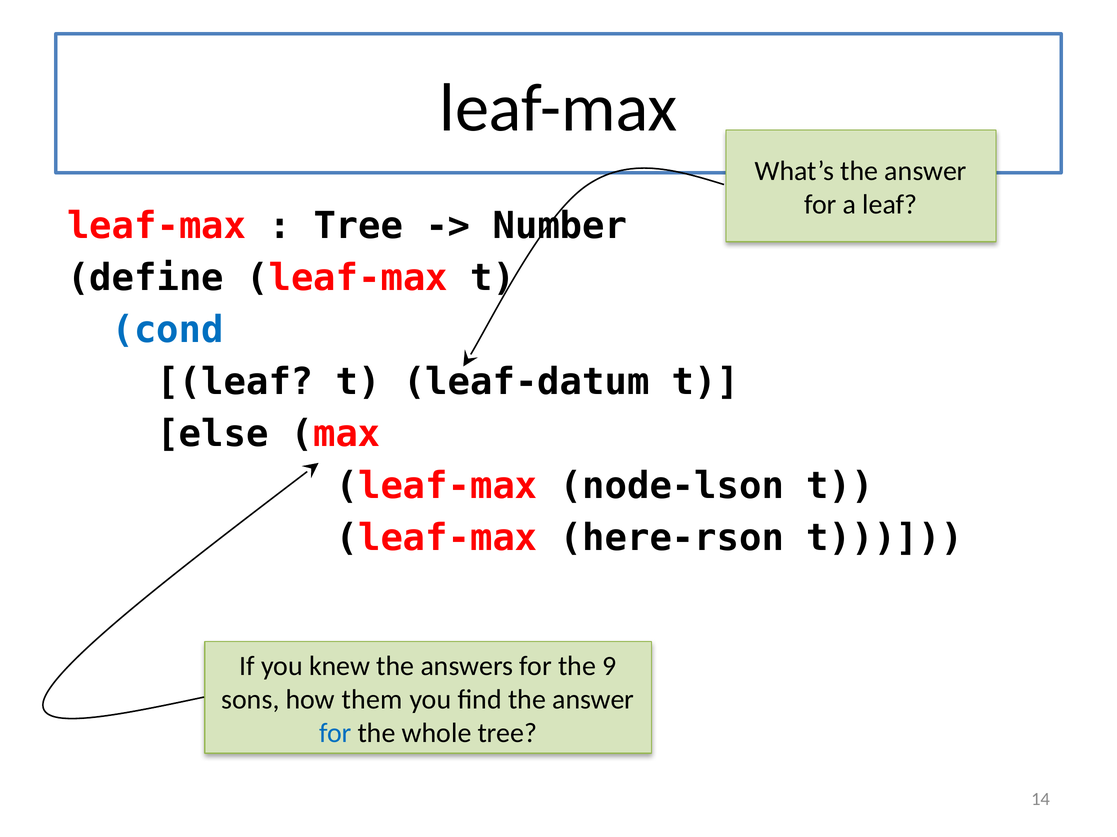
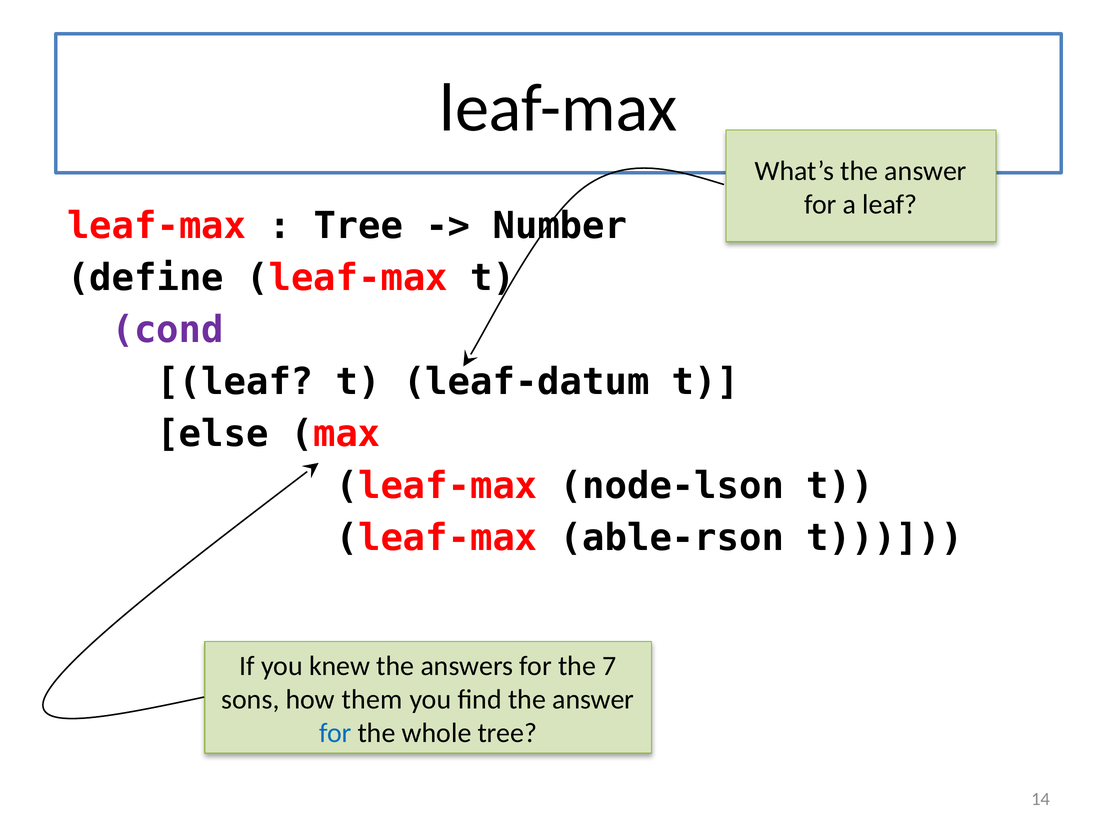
cond colour: blue -> purple
here-rson: here-rson -> able-rson
9: 9 -> 7
